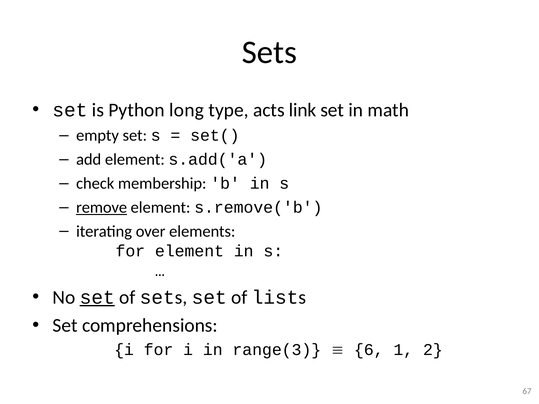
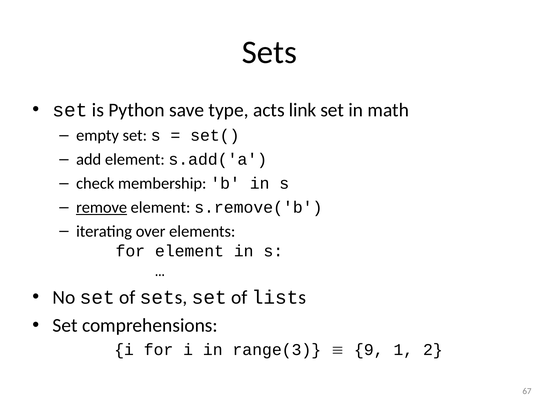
long: long -> save
set at (97, 297) underline: present -> none
6: 6 -> 9
